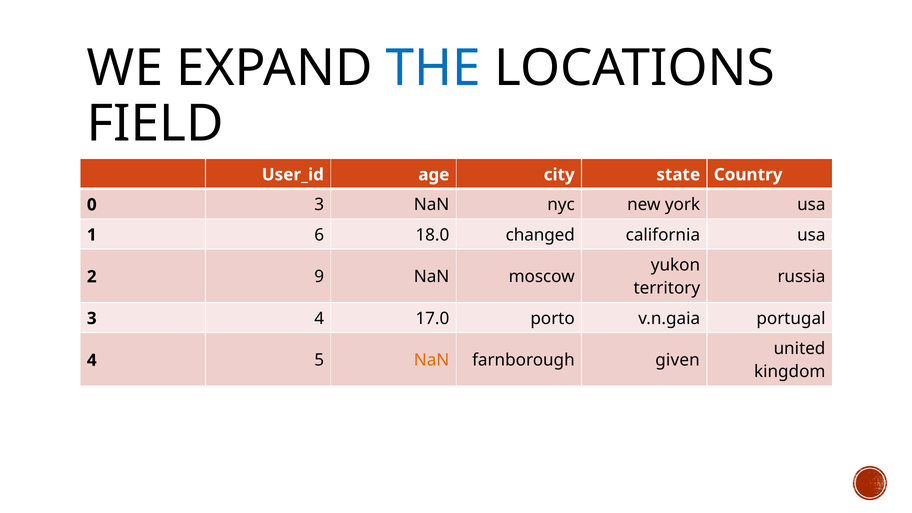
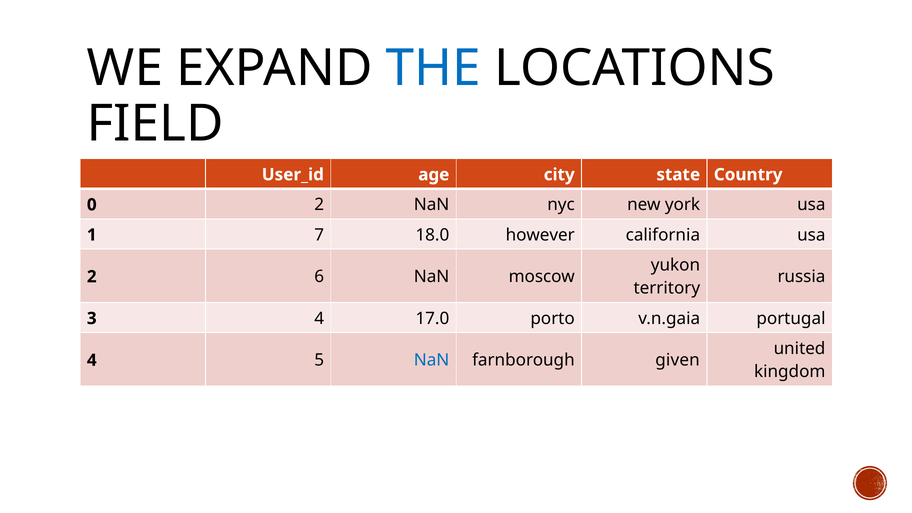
0 3: 3 -> 2
6: 6 -> 7
changed: changed -> however
9: 9 -> 6
NaN at (432, 360) colour: orange -> blue
